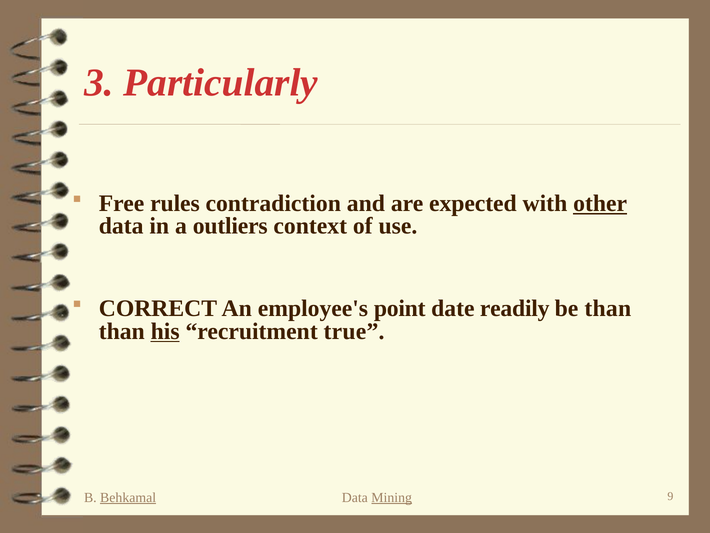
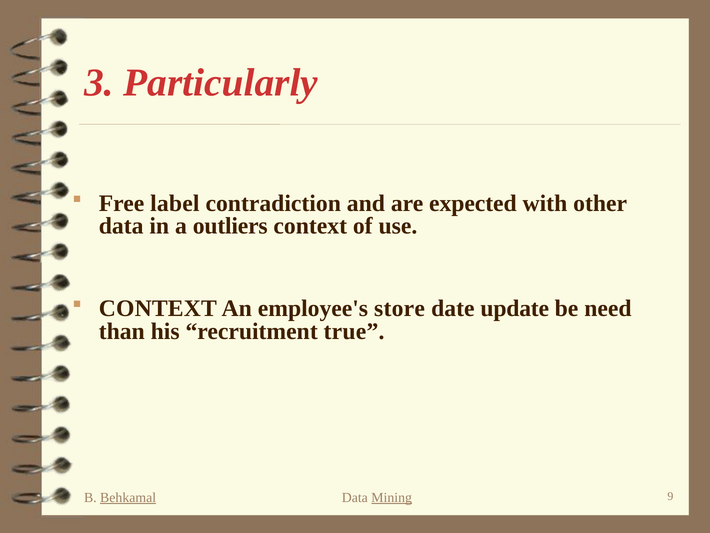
rules: rules -> label
other underline: present -> none
CORRECT at (158, 308): CORRECT -> CONTEXT
point: point -> store
readily: readily -> update
be than: than -> need
his underline: present -> none
